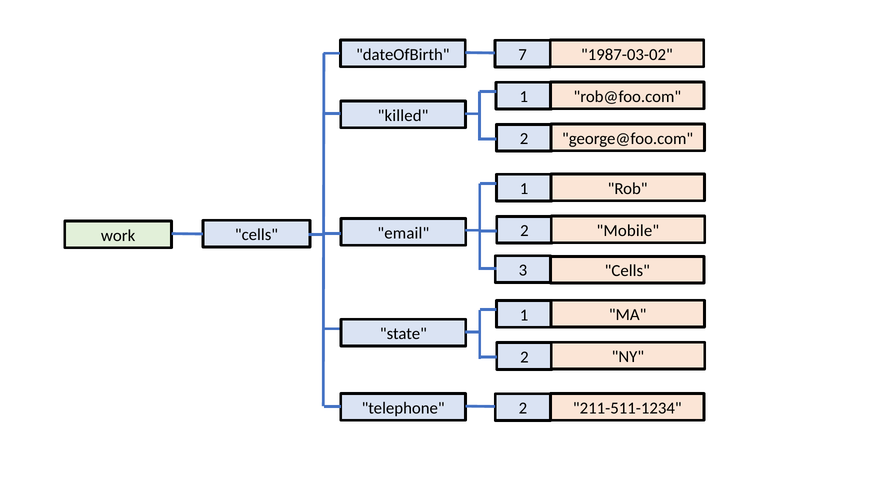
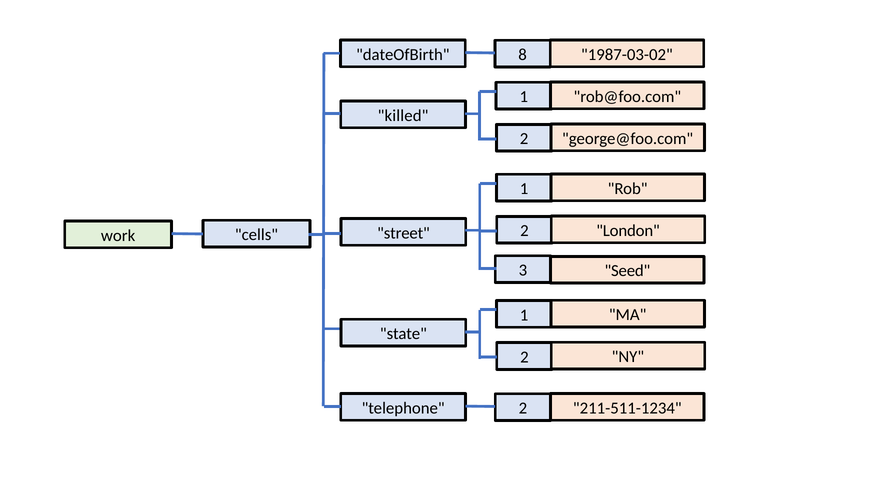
7: 7 -> 8
Mobile: Mobile -> London
email: email -> street
3 Cells: Cells -> Seed
